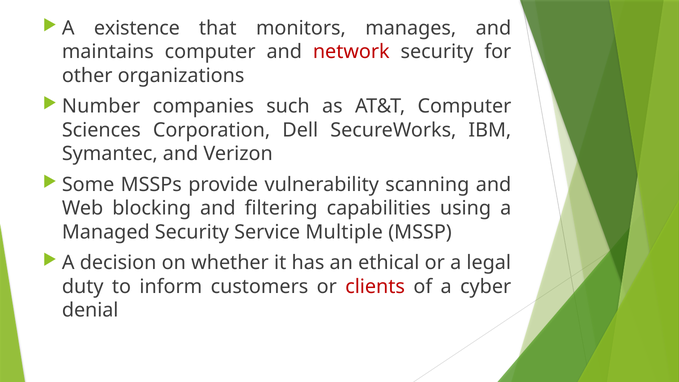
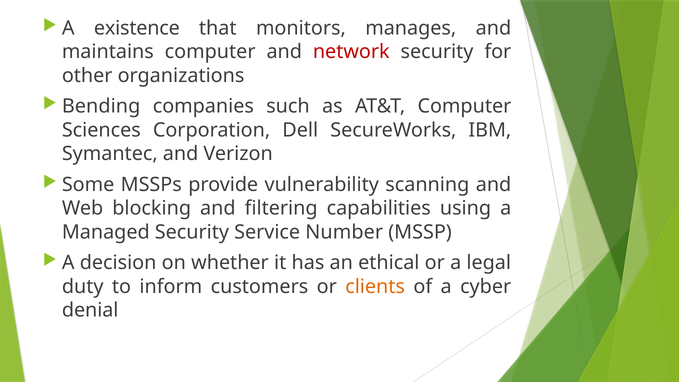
Number: Number -> Bending
Multiple: Multiple -> Number
clients colour: red -> orange
